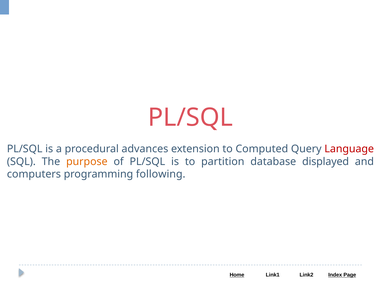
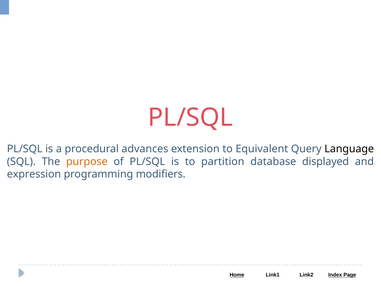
Computed: Computed -> Equivalent
Language colour: red -> black
computers: computers -> expression
following: following -> modifiers
